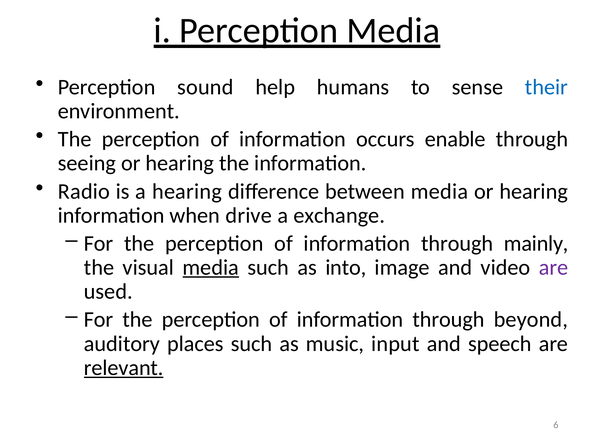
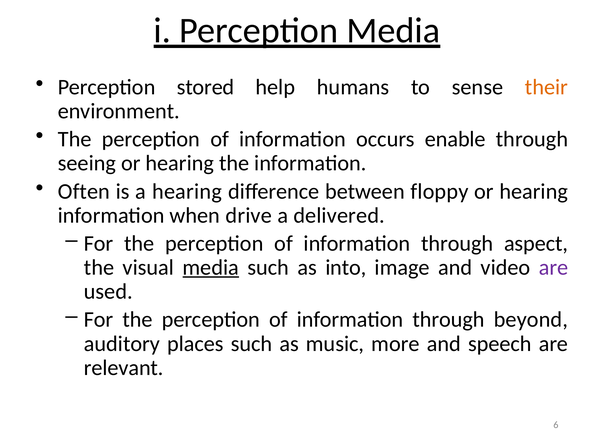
sound: sound -> stored
their colour: blue -> orange
Radio: Radio -> Often
between media: media -> floppy
exchange: exchange -> delivered
mainly: mainly -> aspect
input: input -> more
relevant underline: present -> none
